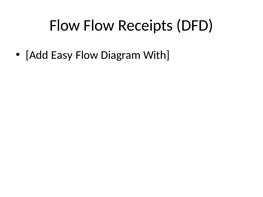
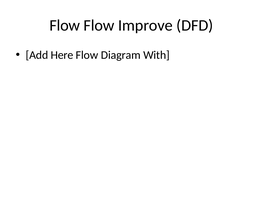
Receipts: Receipts -> Improve
Easy: Easy -> Here
